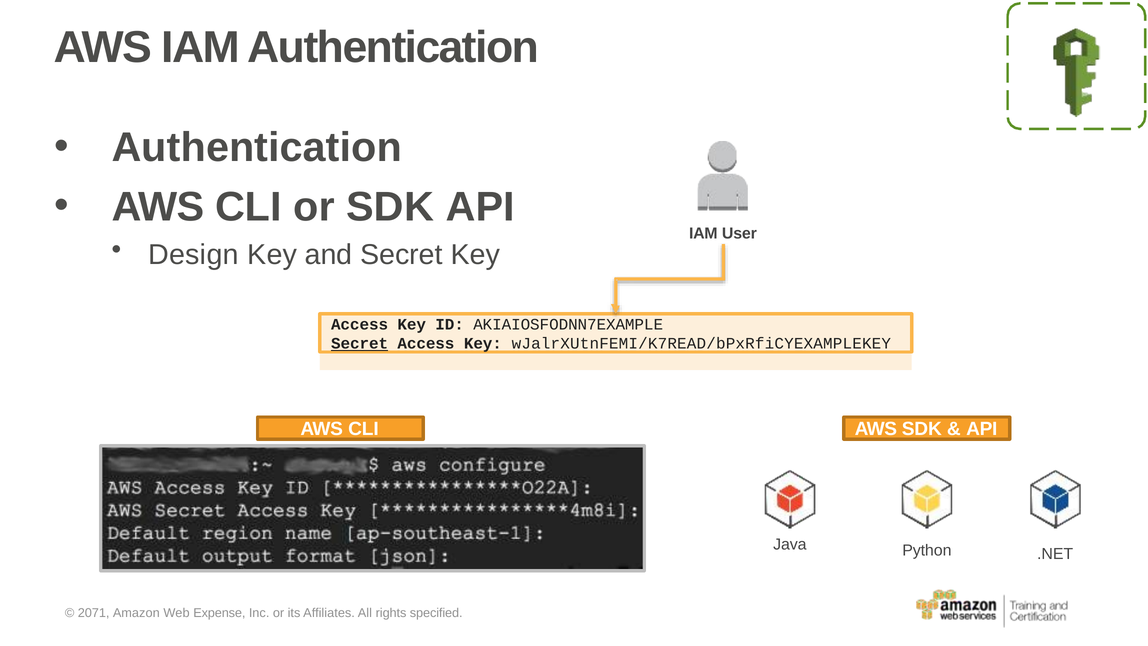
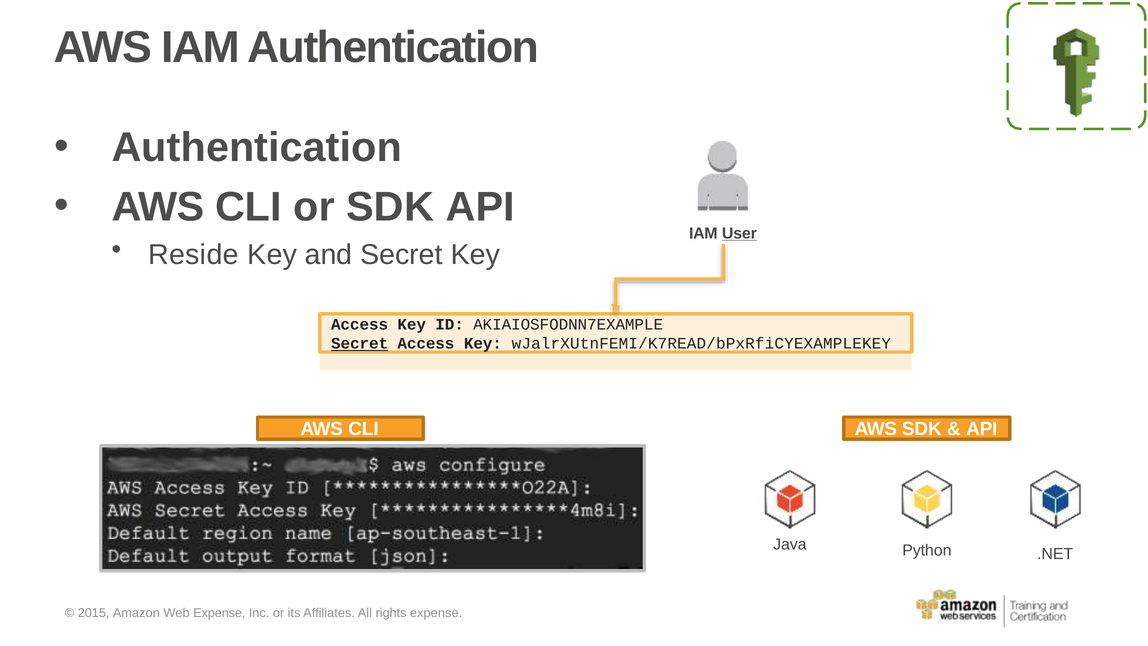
User underline: none -> present
Design: Design -> Reside
2071: 2071 -> 2015
rights specified: specified -> expense
